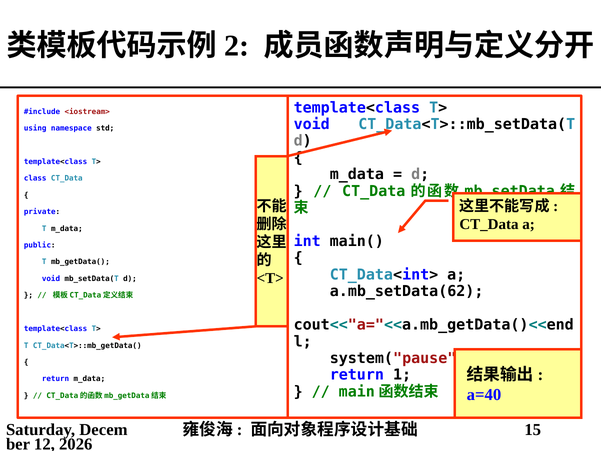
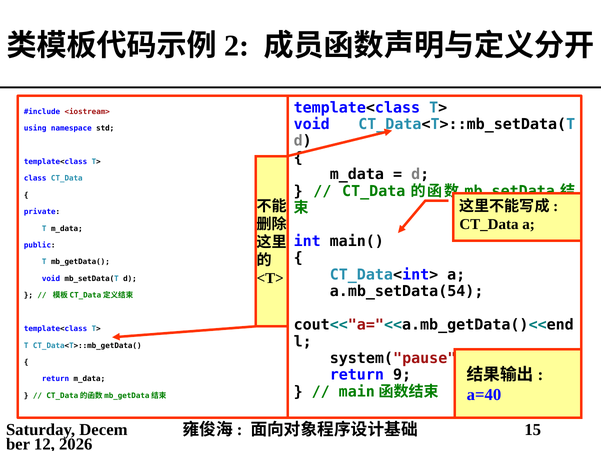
a.mb_setData(62: a.mb_setData(62 -> a.mb_setData(54
1: 1 -> 9
